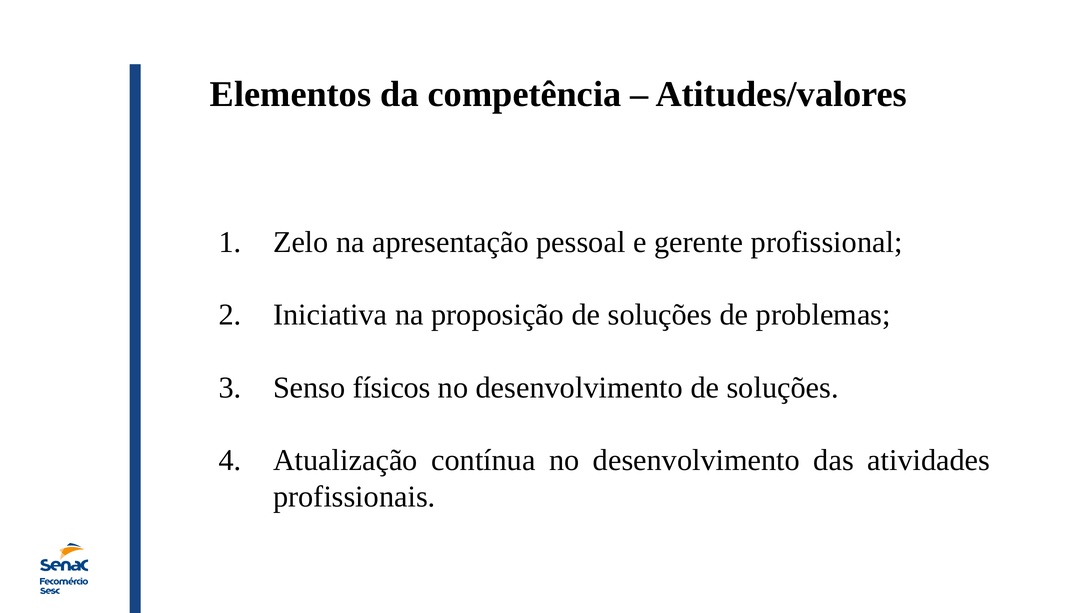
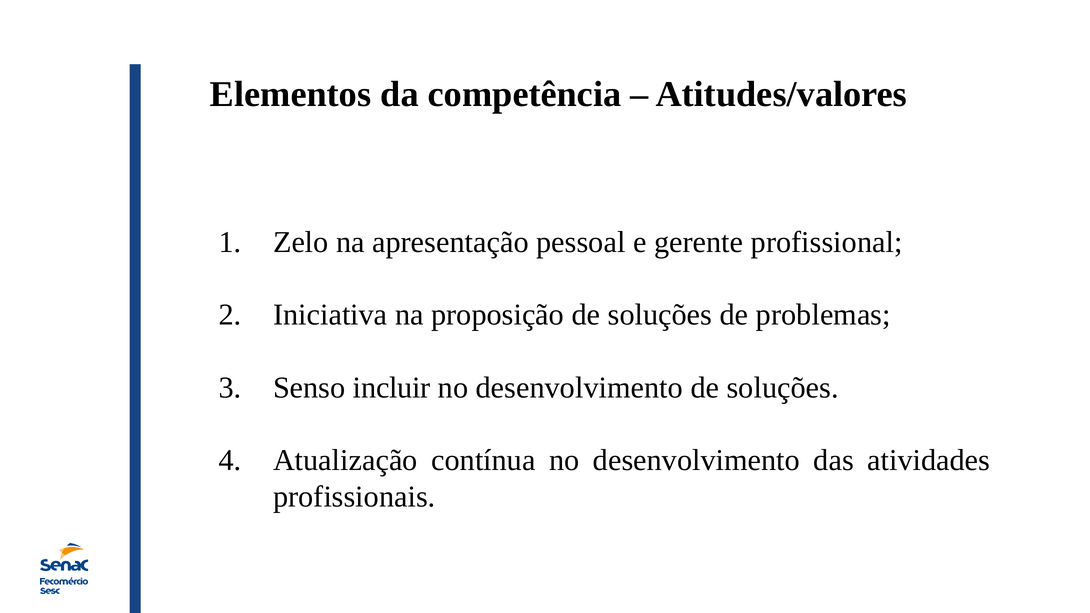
físicos: físicos -> incluir
